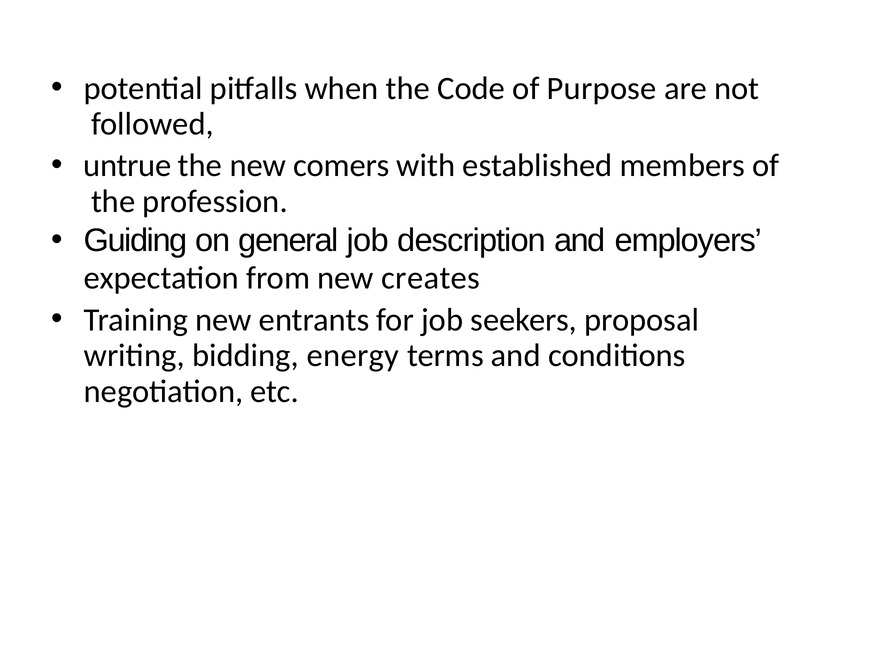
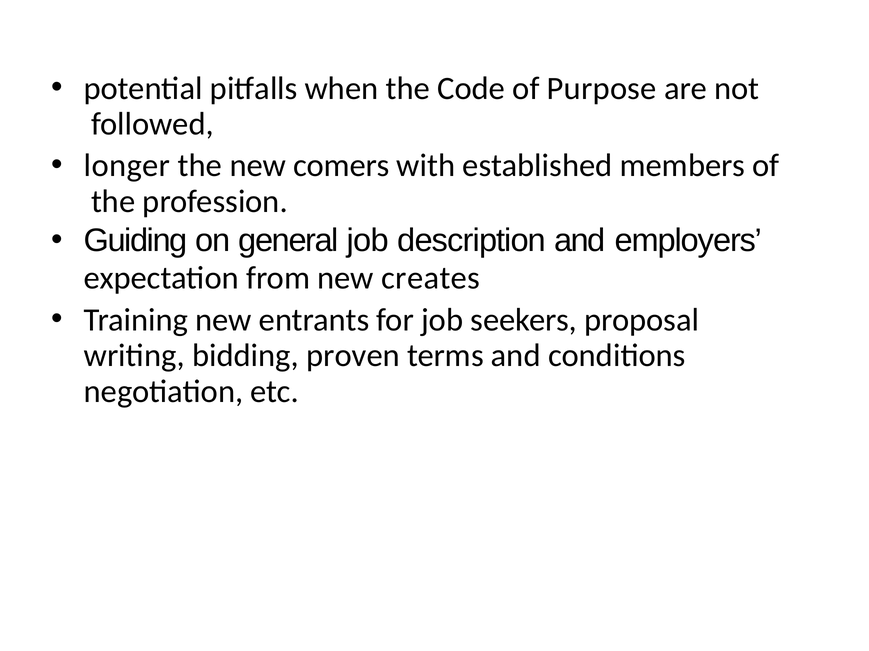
untrue: untrue -> longer
energy: energy -> proven
